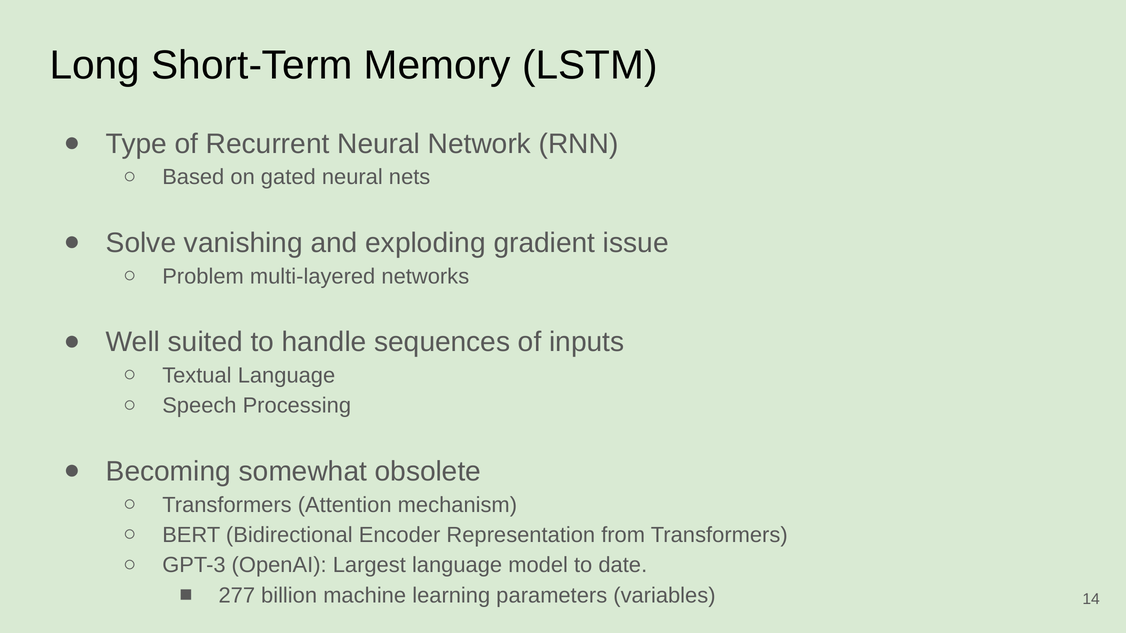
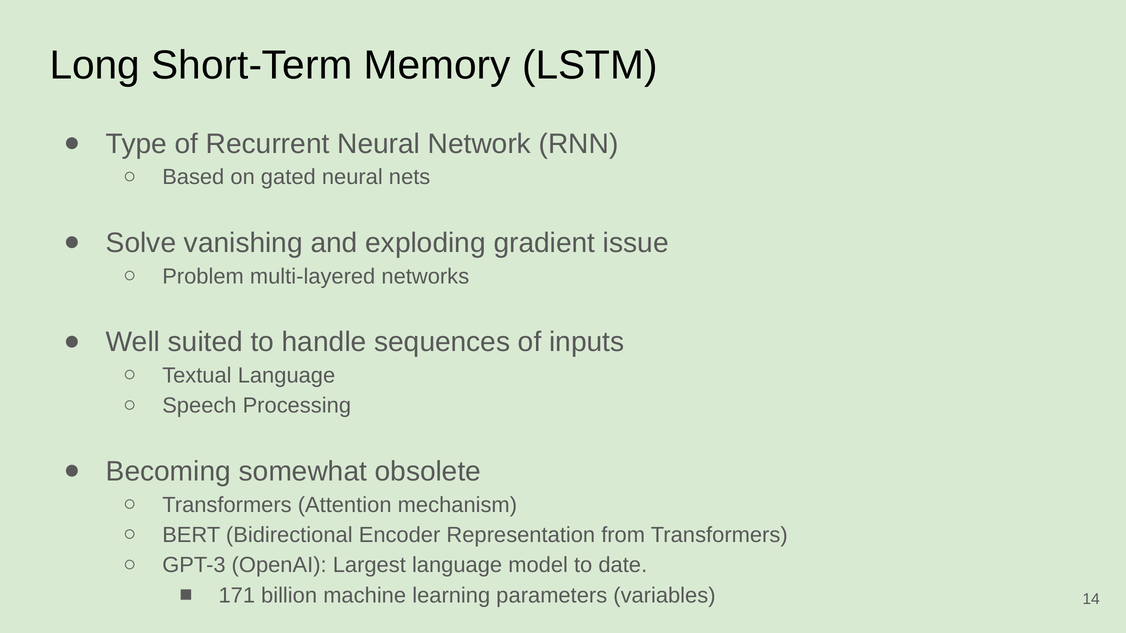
277: 277 -> 171
